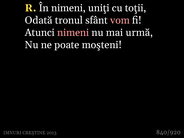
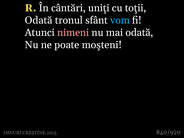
În nimeni: nimeni -> cântări
vom colour: pink -> light blue
mai urmă: urmă -> odată
